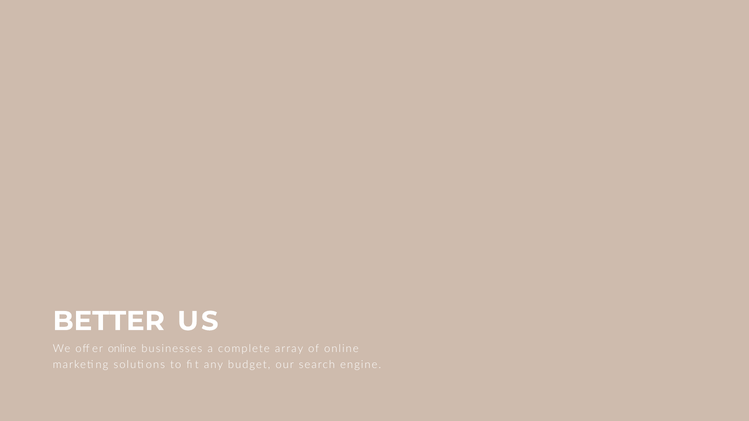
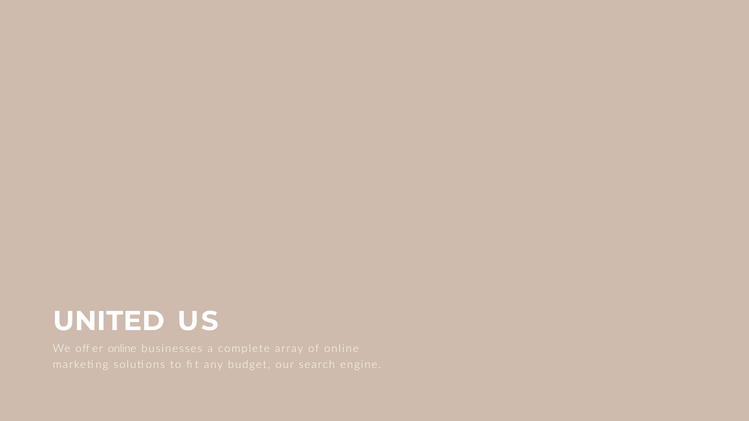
BETTER: BETTER -> UNITED
